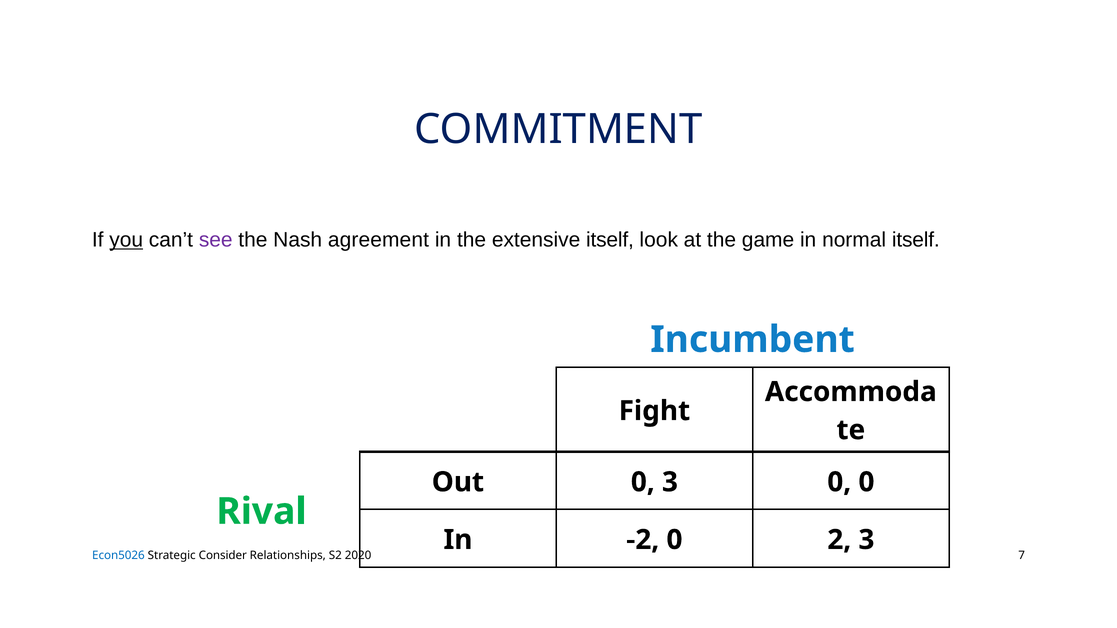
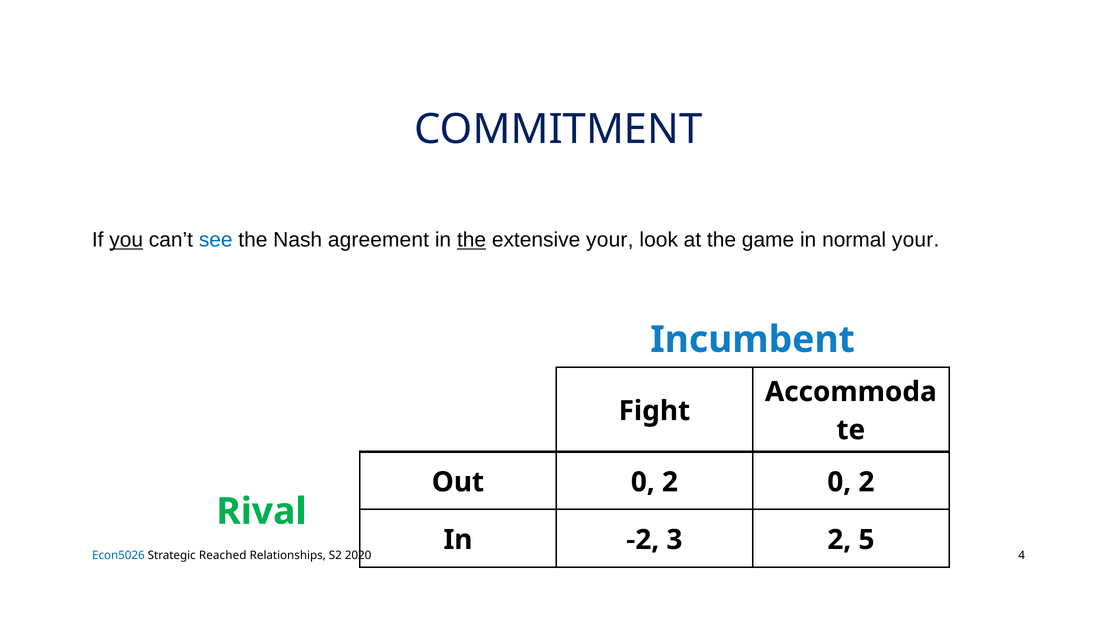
see colour: purple -> blue
the at (472, 240) underline: none -> present
extensive itself: itself -> your
normal itself: itself -> your
Out 0 3: 3 -> 2
0 at (866, 482): 0 -> 2
-2 0: 0 -> 3
2 3: 3 -> 5
Consider: Consider -> Reached
7: 7 -> 4
